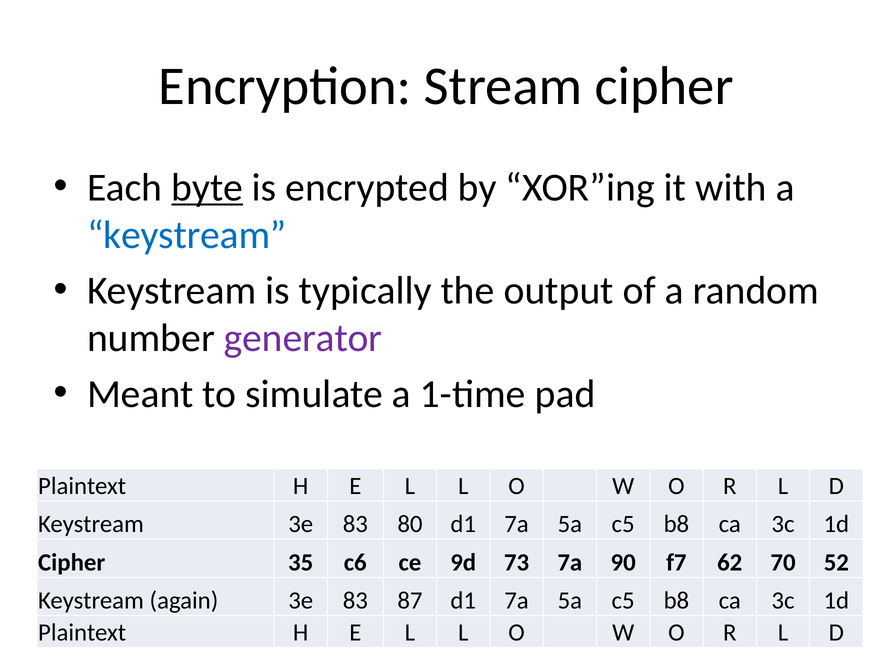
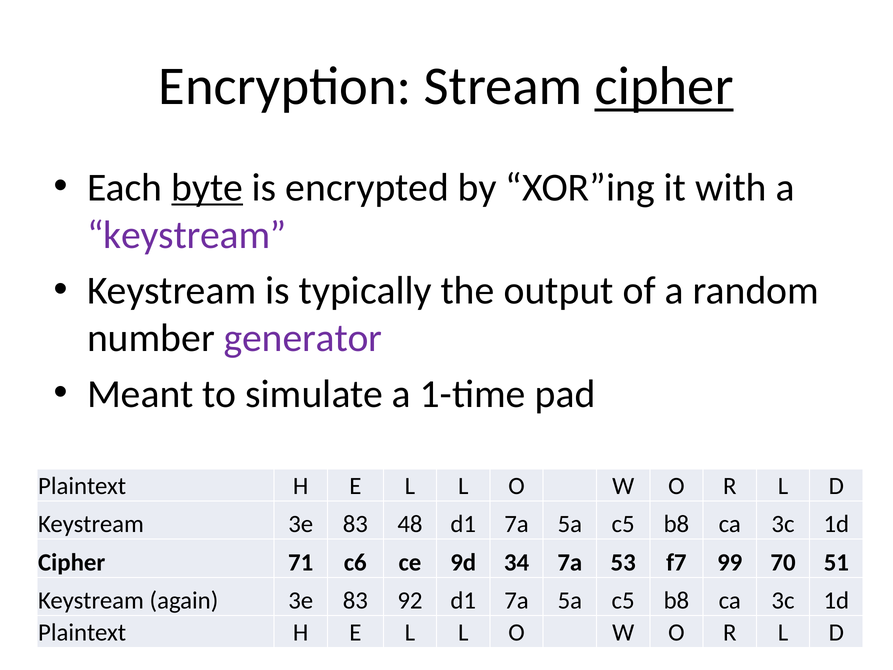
cipher at (664, 86) underline: none -> present
keystream at (187, 235) colour: blue -> purple
80: 80 -> 48
35: 35 -> 71
73: 73 -> 34
90: 90 -> 53
62: 62 -> 99
52: 52 -> 51
87: 87 -> 92
